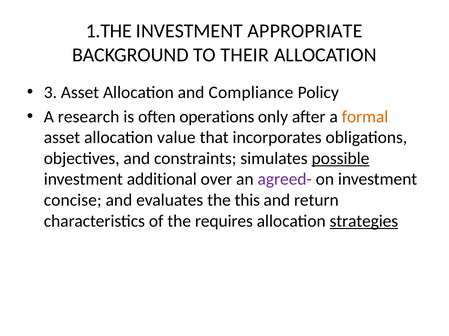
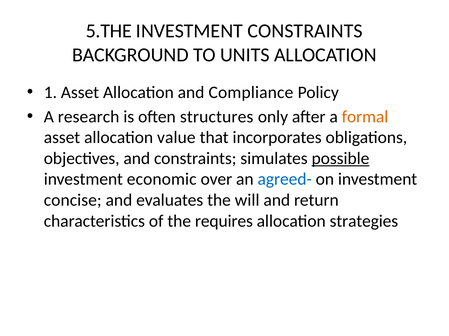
1.THE: 1.THE -> 5.THE
INVESTMENT APPROPRIATE: APPROPRIATE -> CONSTRAINTS
THEIR: THEIR -> UNITS
3: 3 -> 1
operations: operations -> structures
additional: additional -> economic
agreed- colour: purple -> blue
this: this -> will
strategies underline: present -> none
